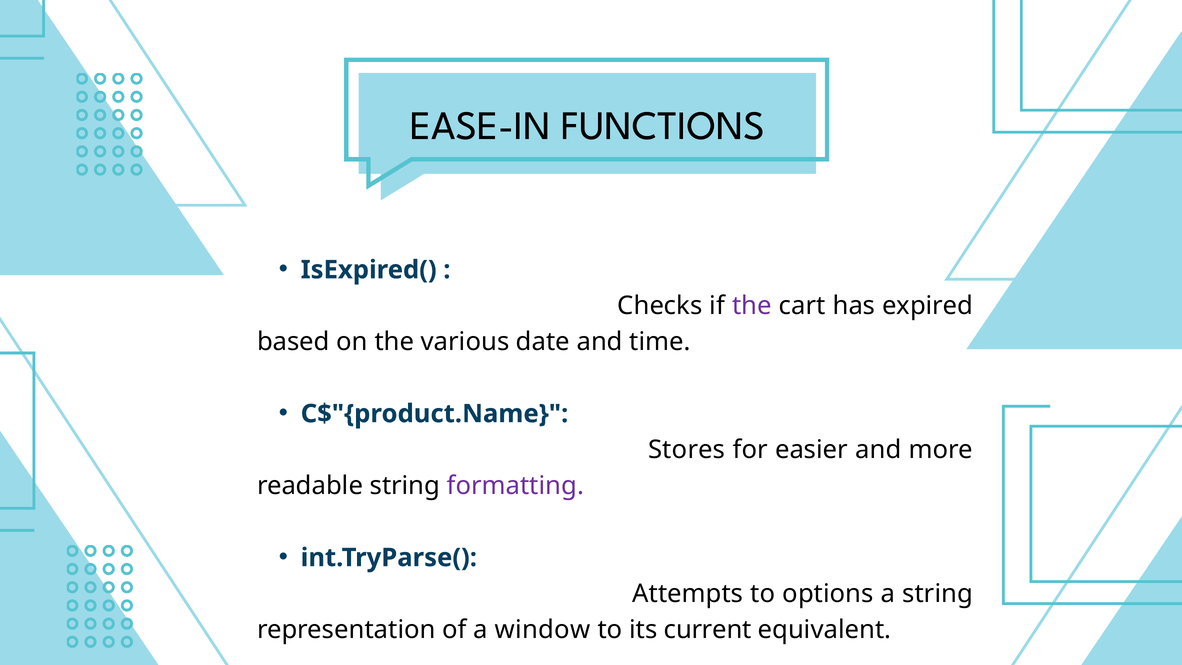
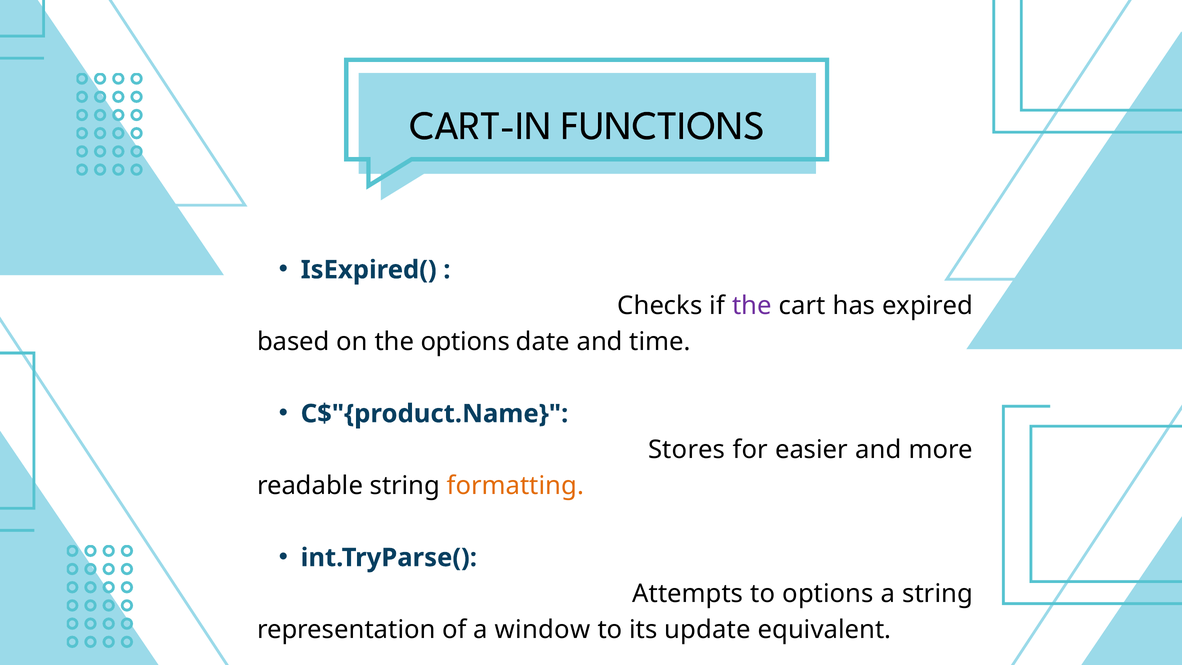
EASE-IN: EASE-IN -> CART-IN
the various: various -> options
formatting colour: purple -> orange
current: current -> update
